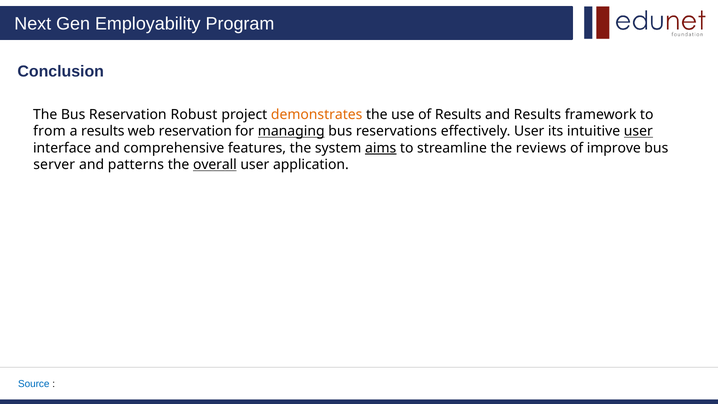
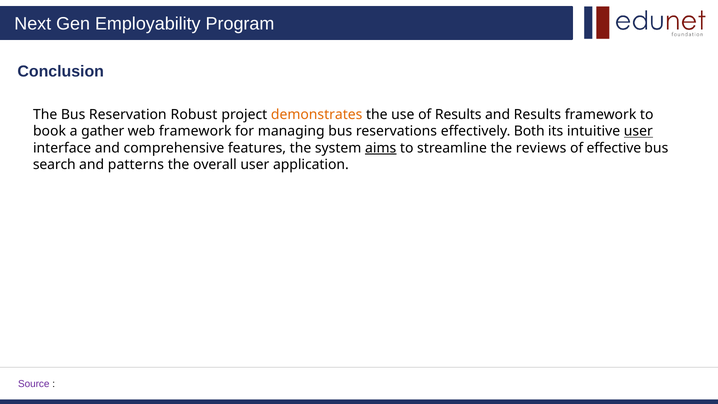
from: from -> book
a results: results -> gather
web reservation: reservation -> framework
managing underline: present -> none
effectively User: User -> Both
improve: improve -> effective
server: server -> search
overall underline: present -> none
Source colour: blue -> purple
